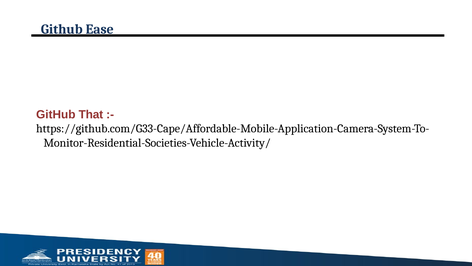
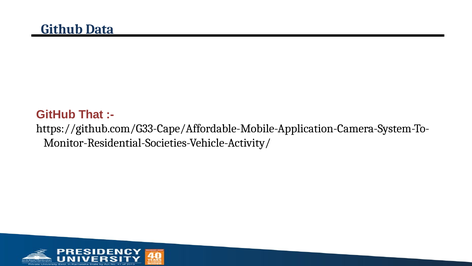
Ease: Ease -> Data
